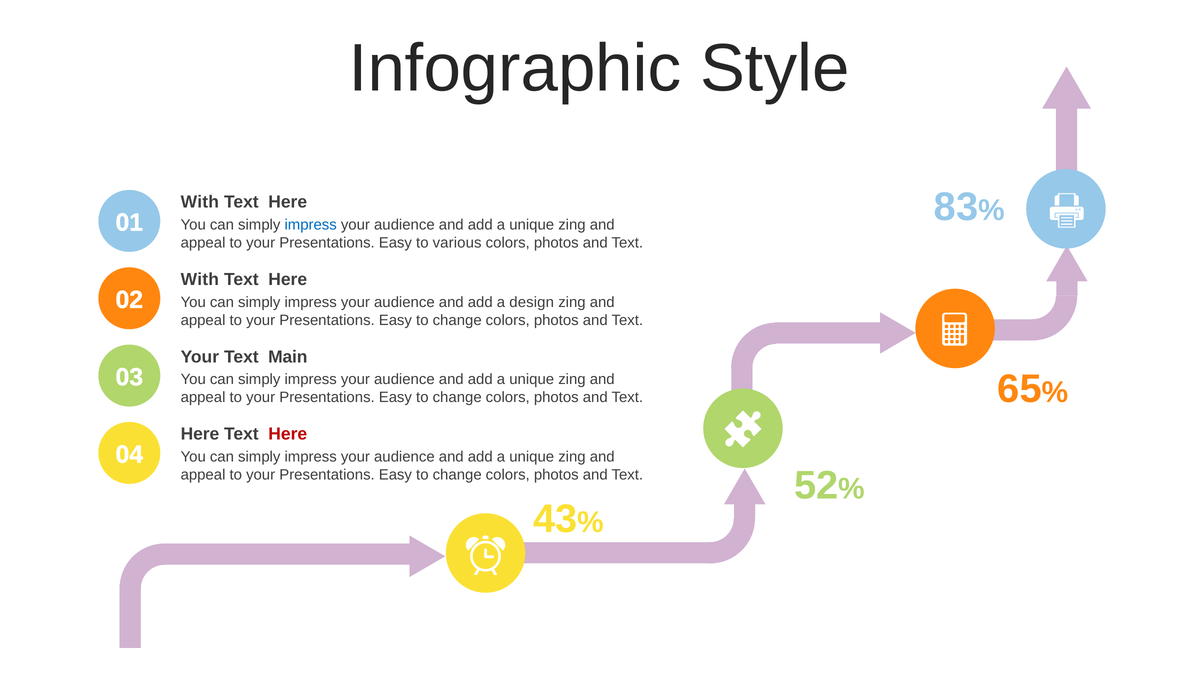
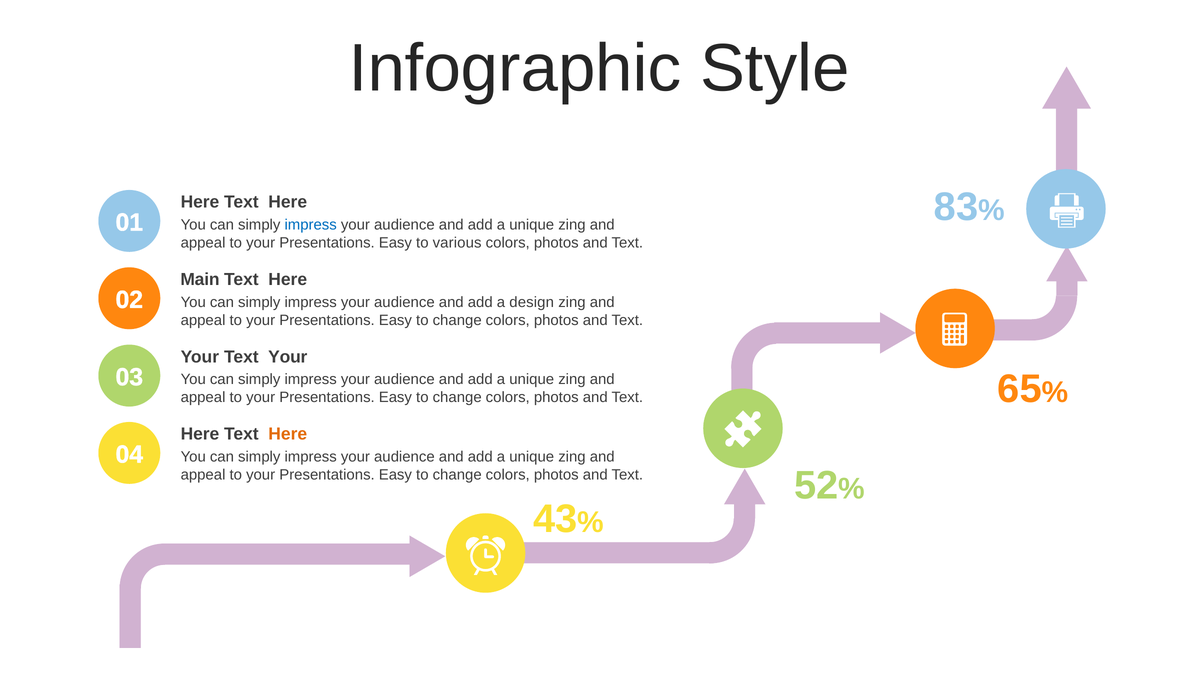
With at (200, 202): With -> Here
With at (200, 279): With -> Main
Your Text Main: Main -> Your
Here at (288, 434) colour: red -> orange
